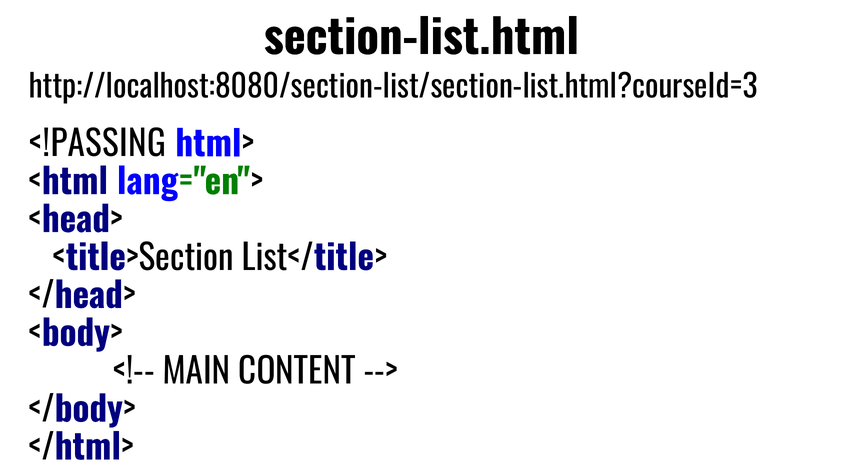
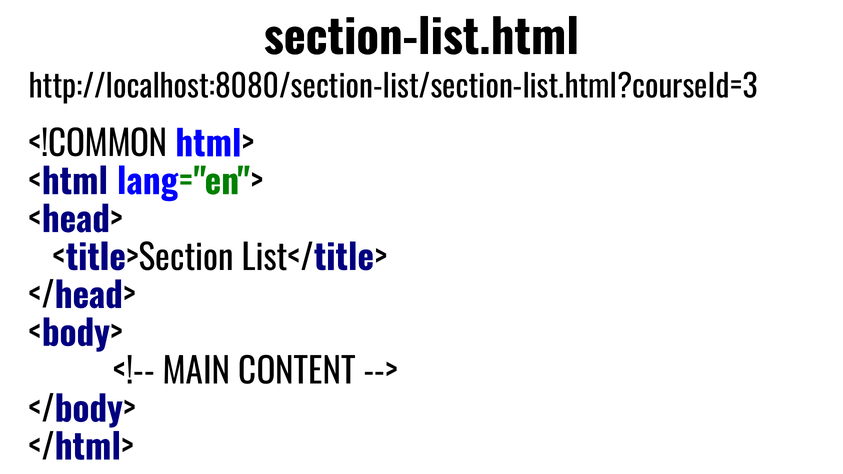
<!PASSING: <!PASSING -> <!COMMON
